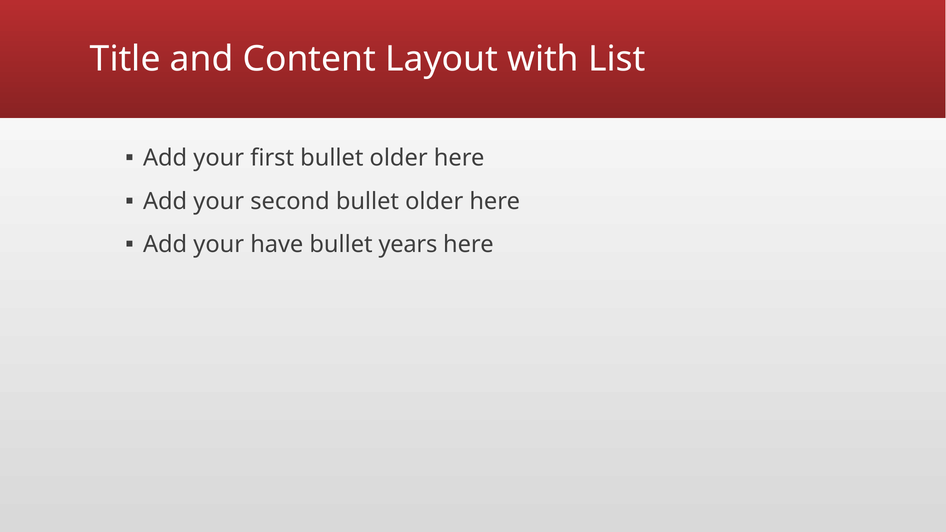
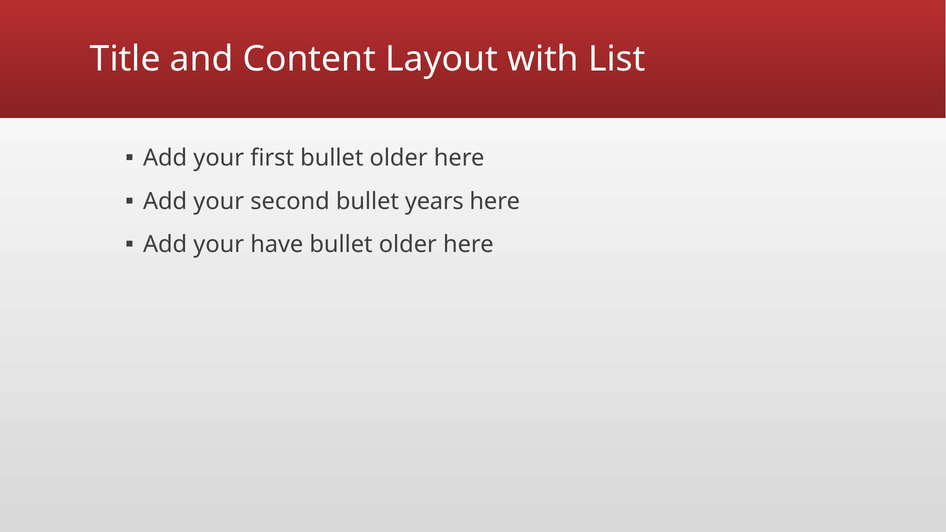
second bullet older: older -> years
years at (408, 245): years -> older
